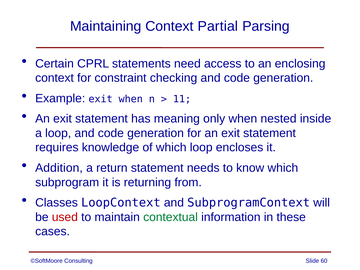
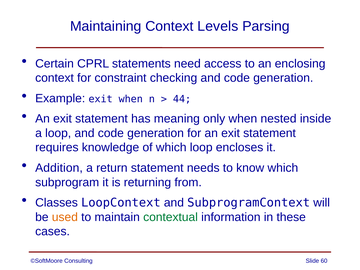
Partial: Partial -> Levels
11: 11 -> 44
used colour: red -> orange
